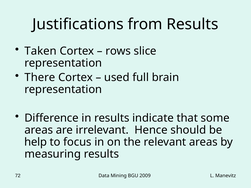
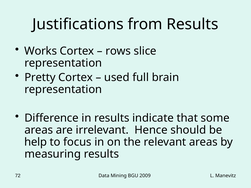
Taken: Taken -> Works
There: There -> Pretty
